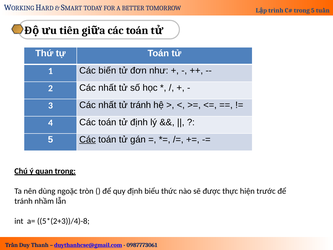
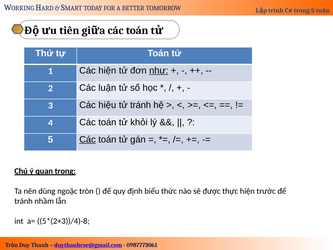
Các biến: biến -> hiện
như underline: none -> present
2 Các nhất: nhất -> luận
3 Các nhất: nhất -> hiệu
tử định: định -> khỏi
